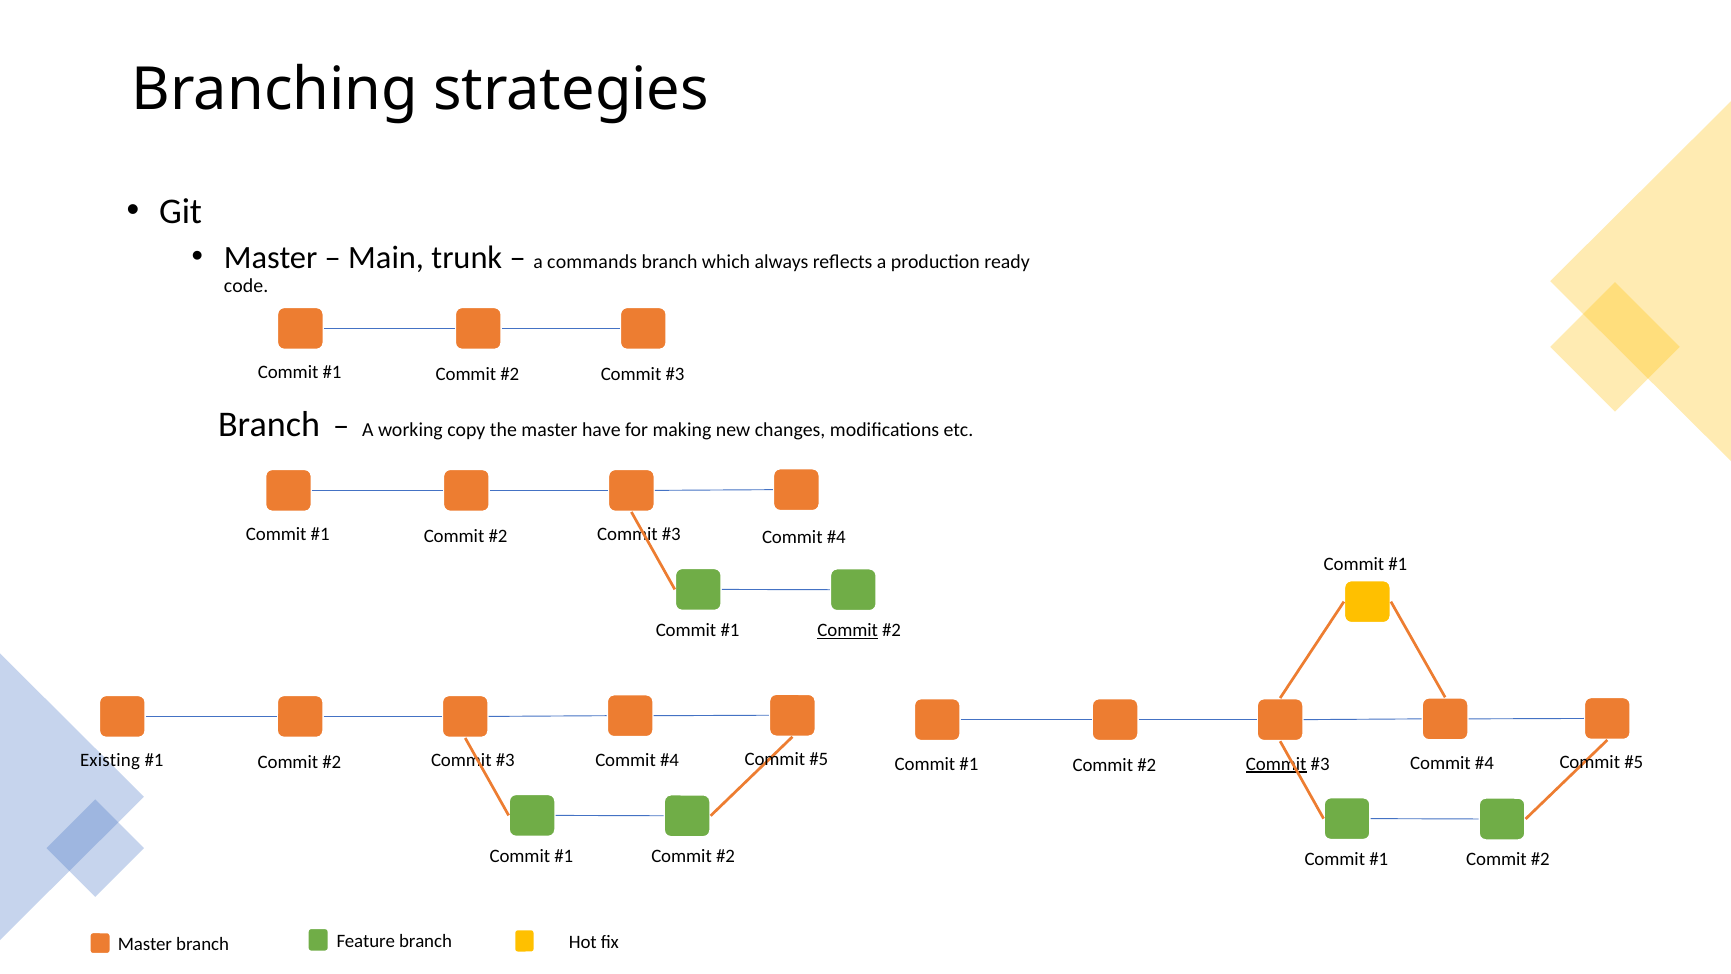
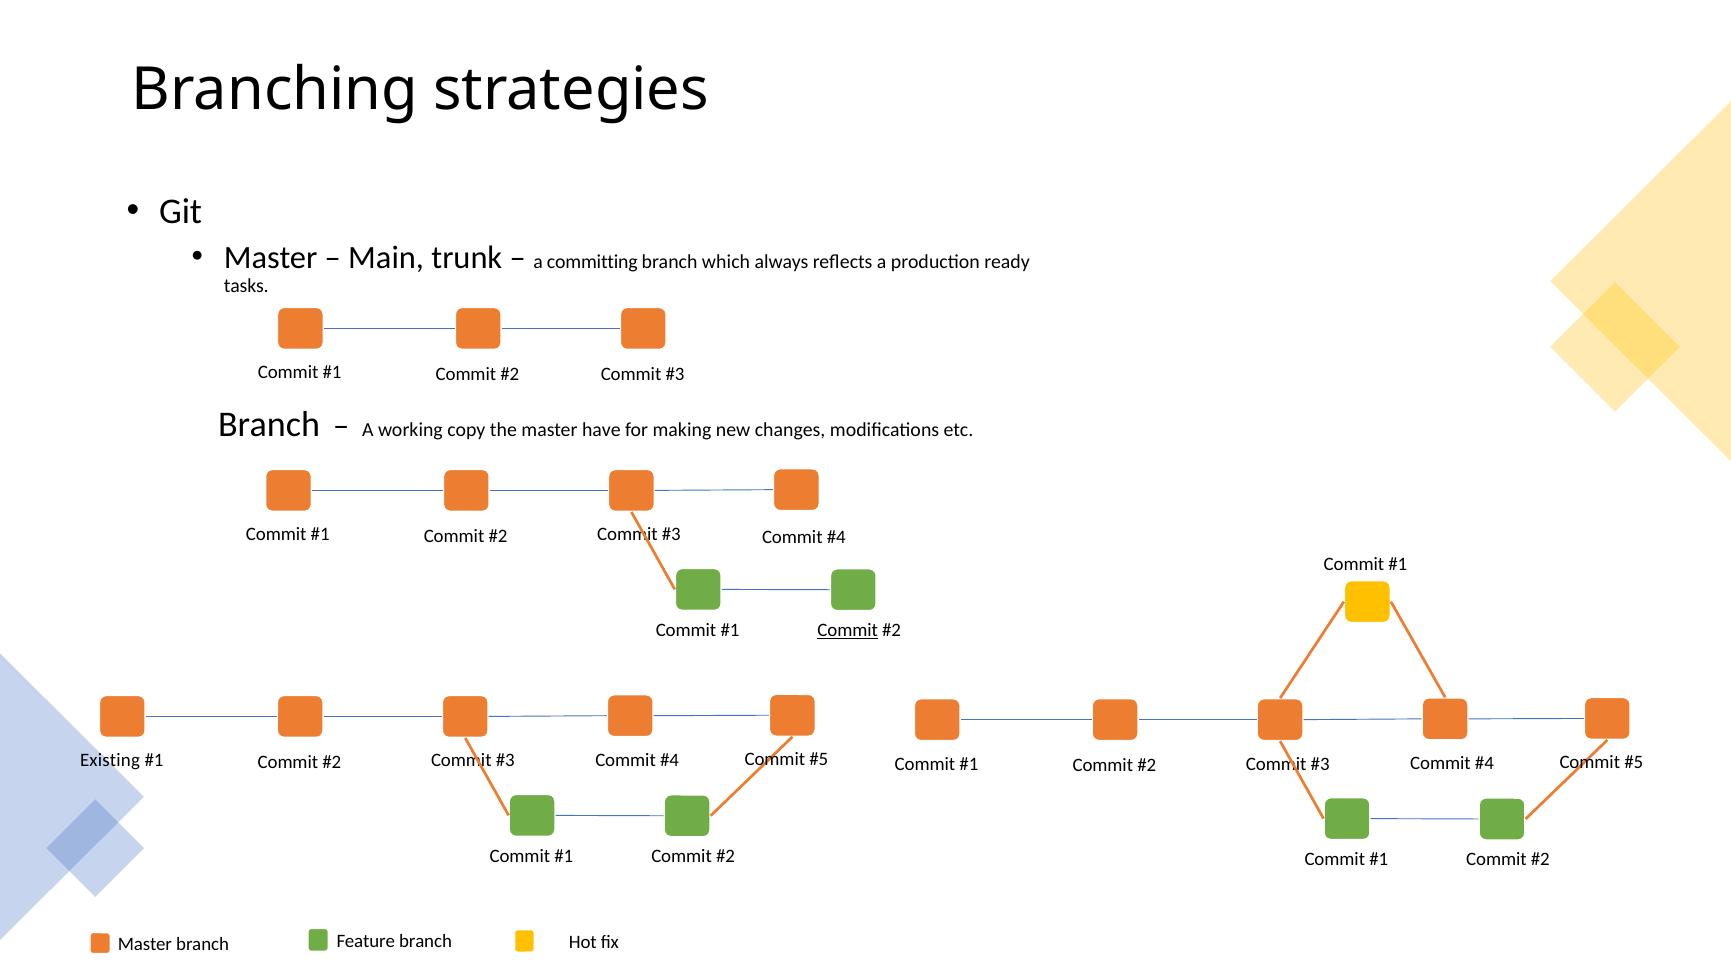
commands: commands -> committing
code: code -> tasks
Commit at (1276, 764) underline: present -> none
